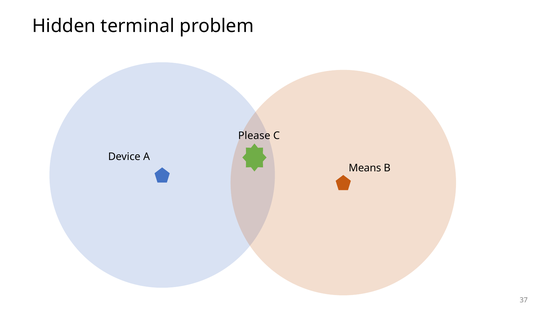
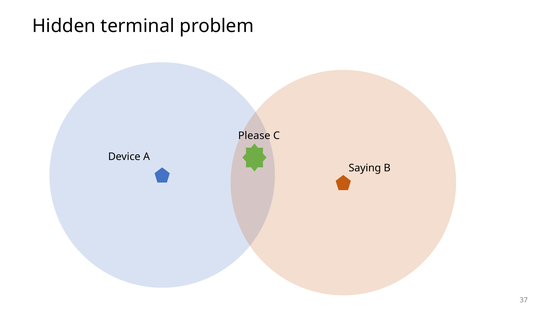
Means: Means -> Saying
